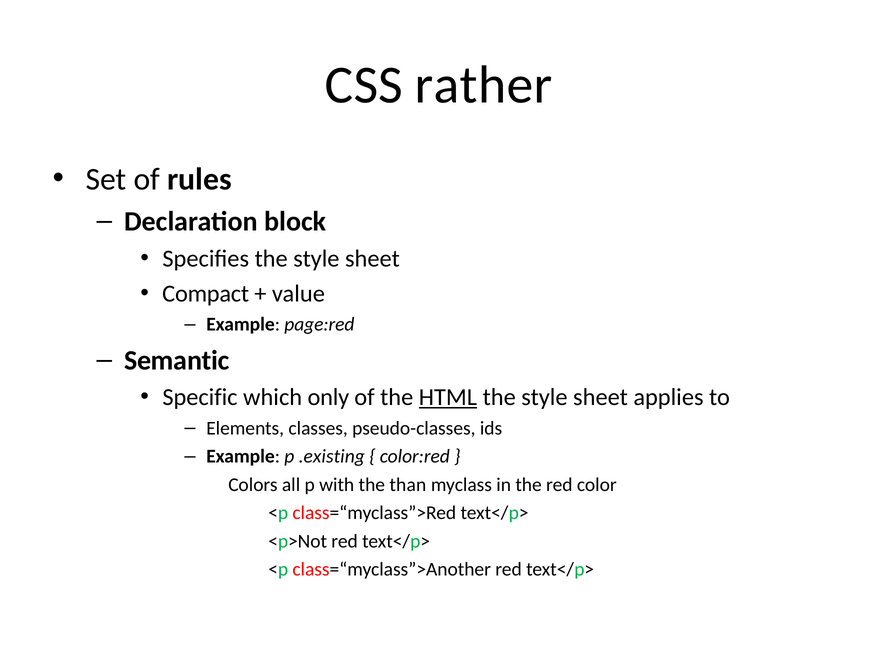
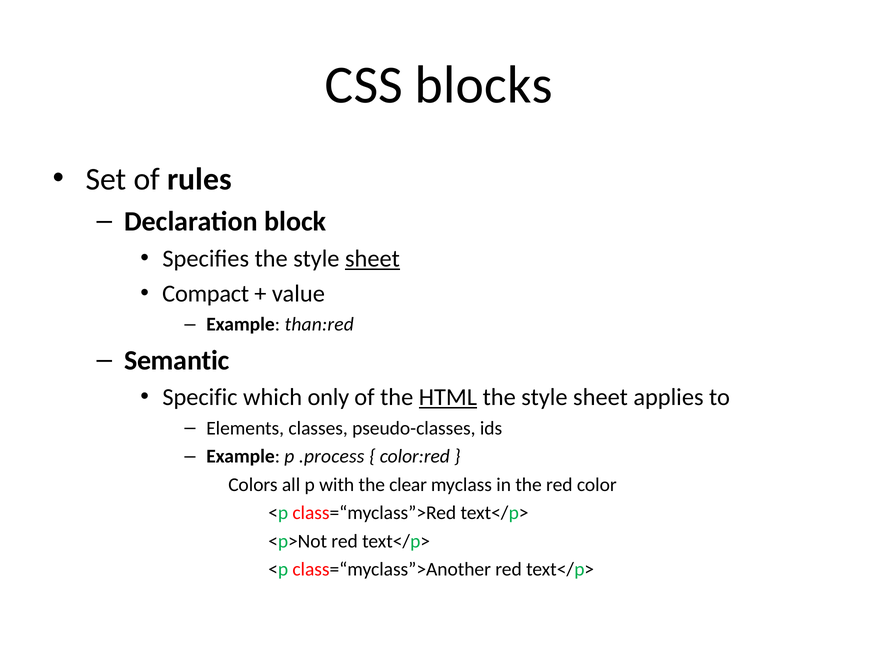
rather: rather -> blocks
sheet at (372, 259) underline: none -> present
page:red: page:red -> than:red
.existing: .existing -> .process
than: than -> clear
